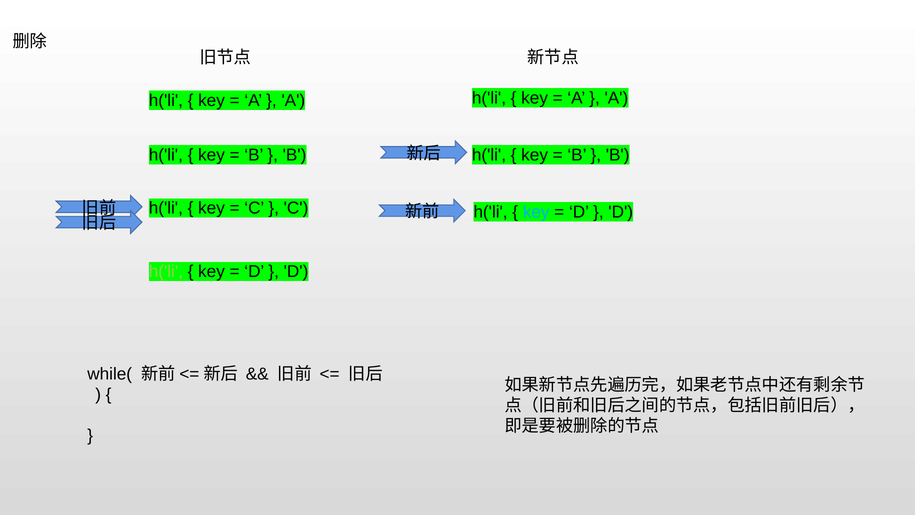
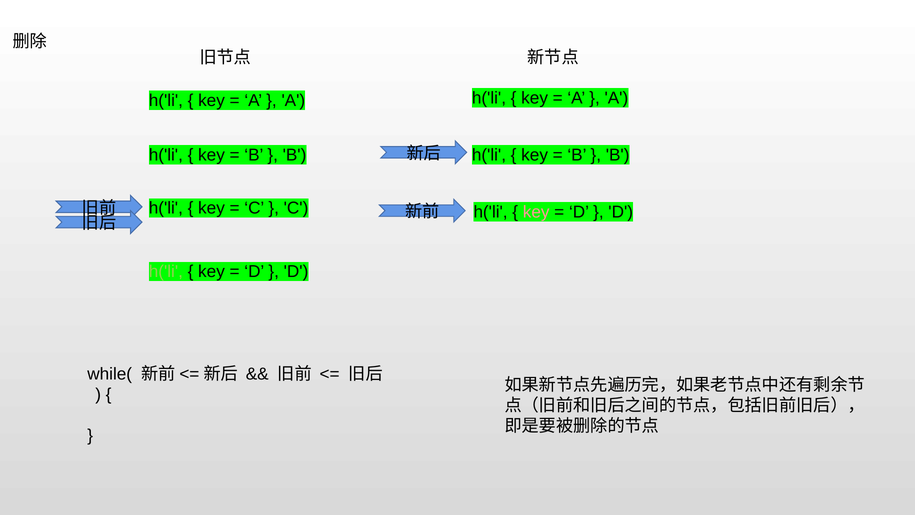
key at (536, 212) colour: light blue -> pink
